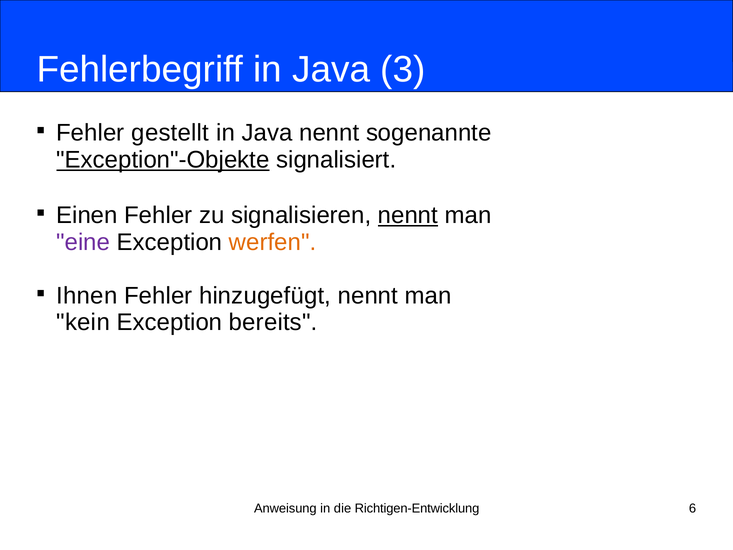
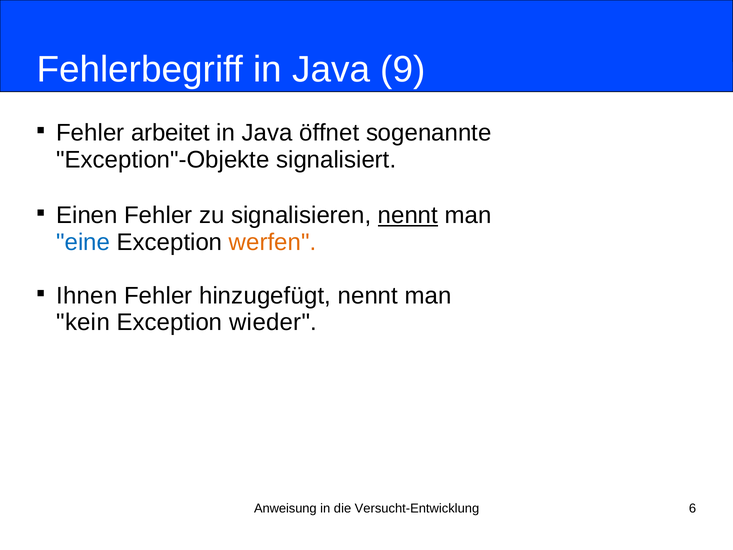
3: 3 -> 9
gestellt: gestellt -> arbeitet
Java nennt: nennt -> öffnet
Exception"-Objekte underline: present -> none
eine colour: purple -> blue
bereits: bereits -> wieder
Richtigen-Entwicklung: Richtigen-Entwicklung -> Versucht-Entwicklung
